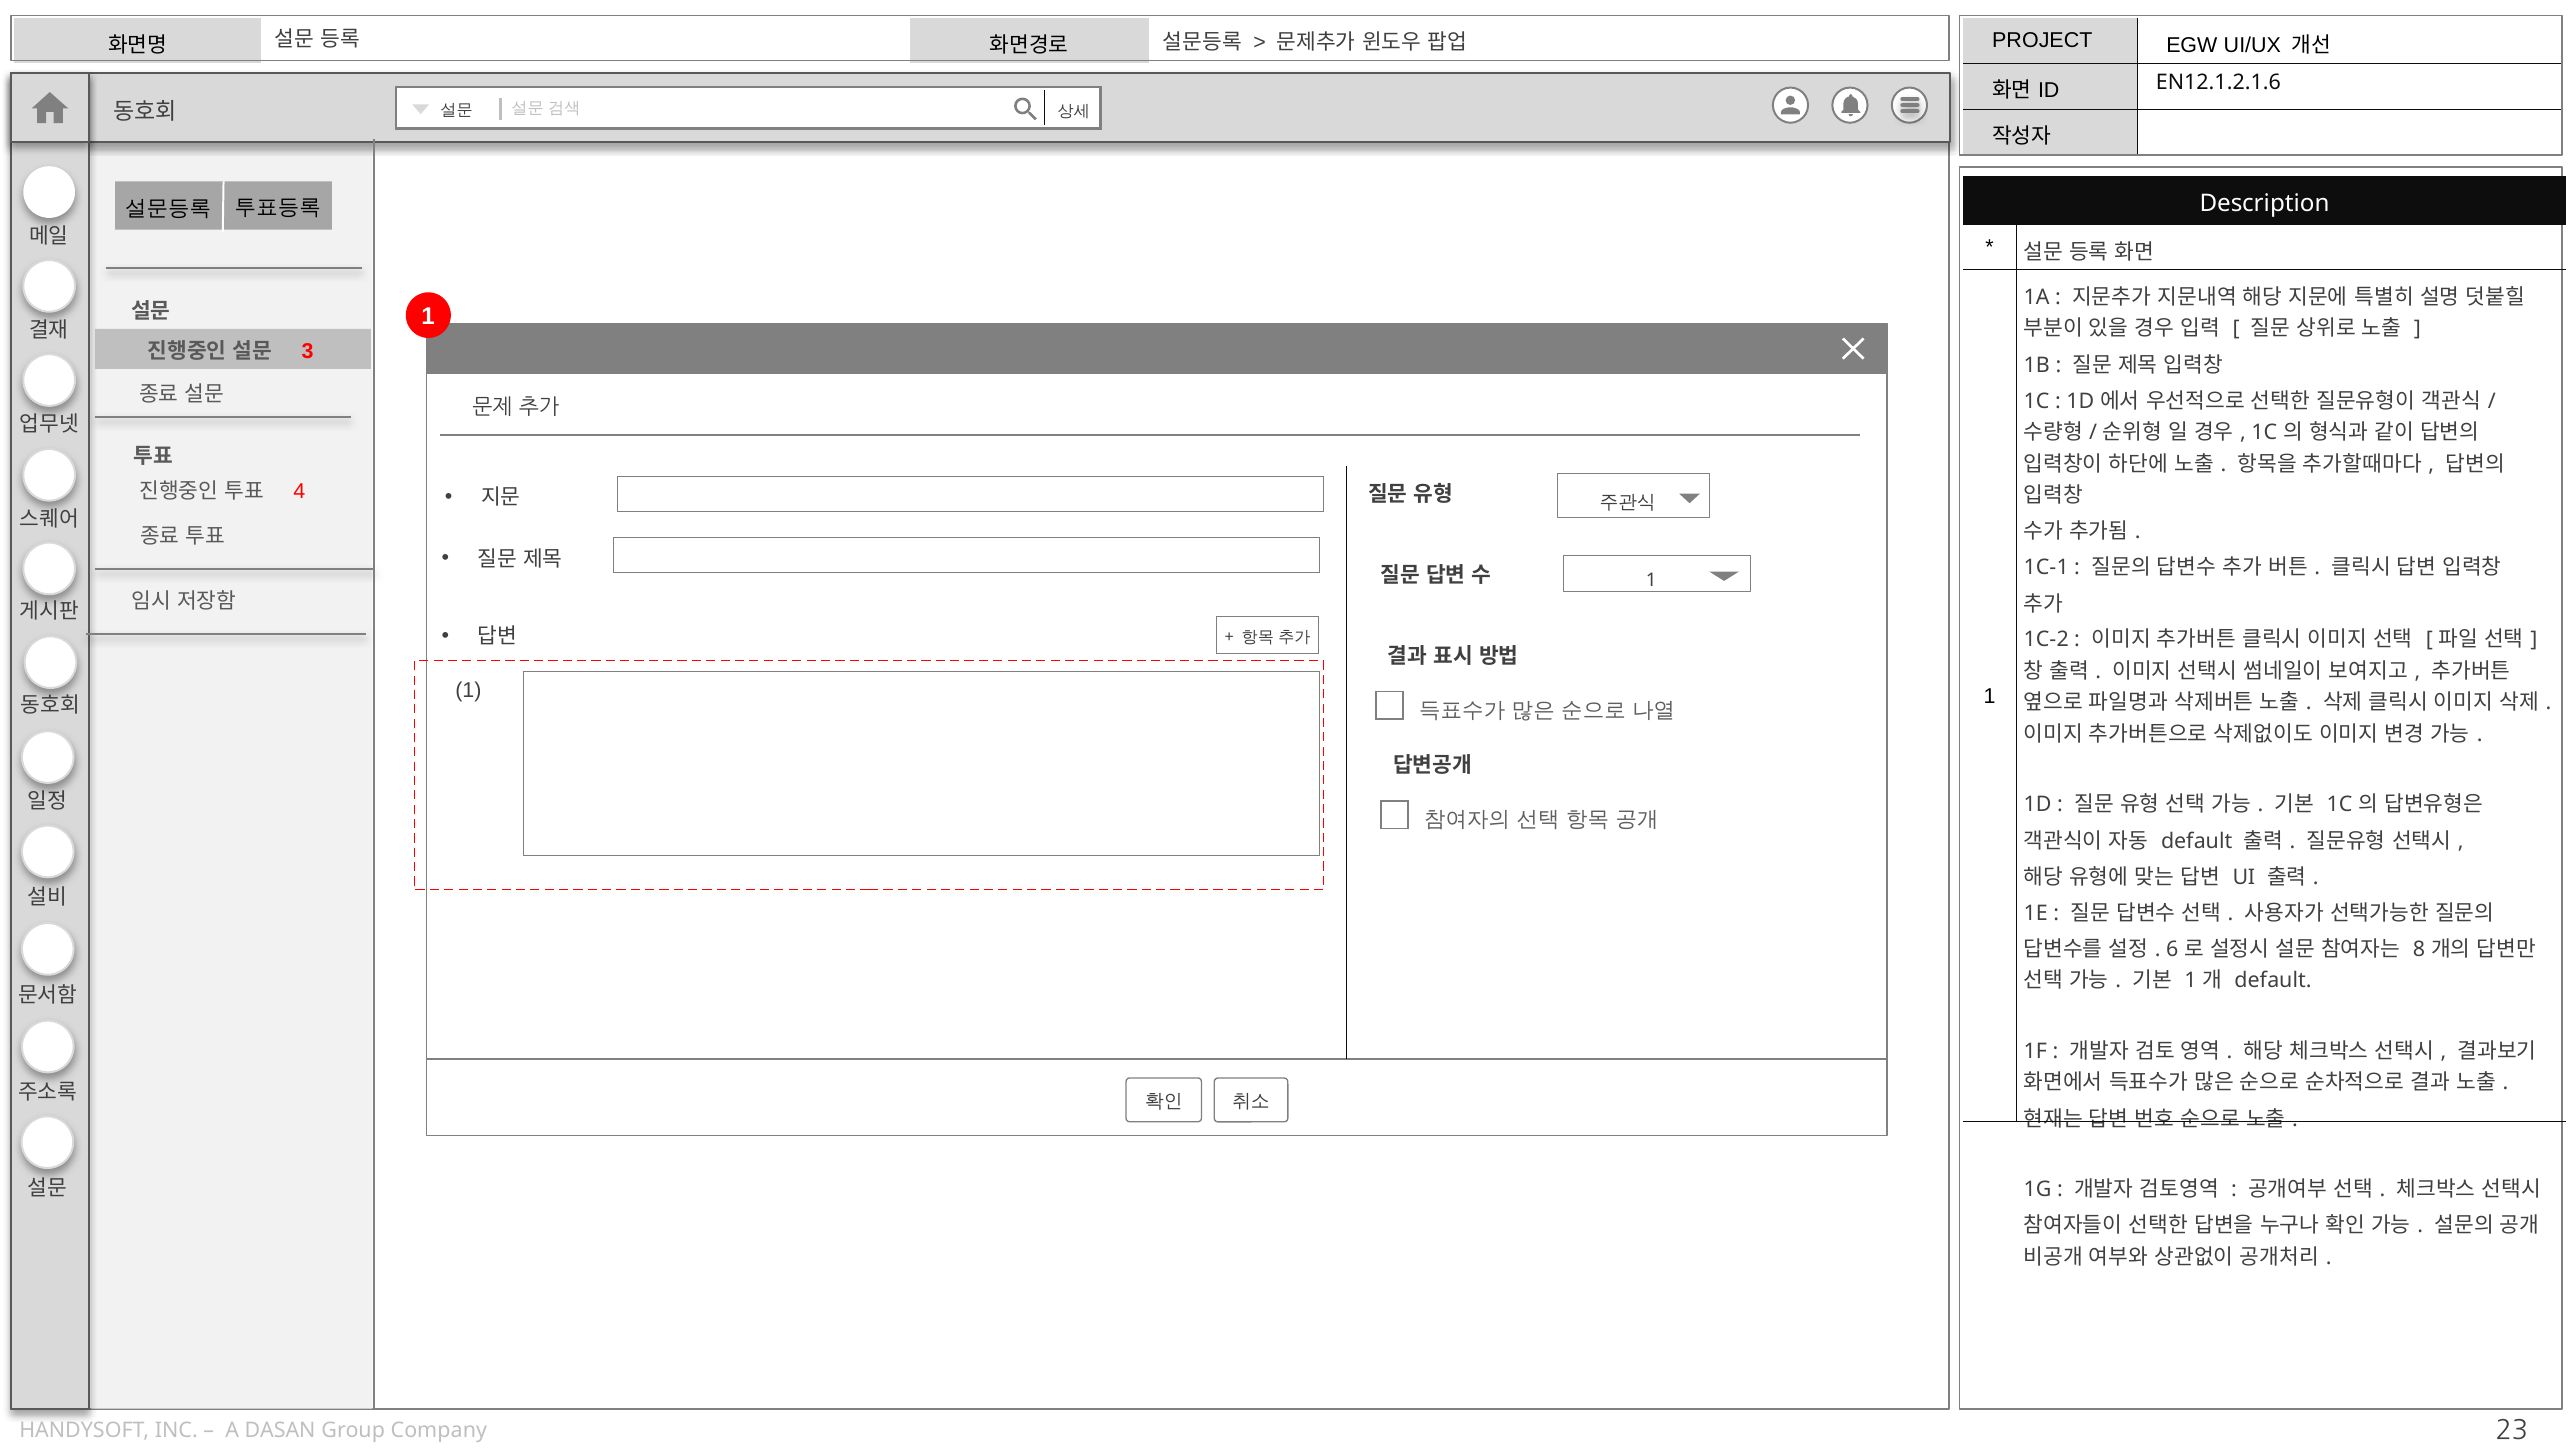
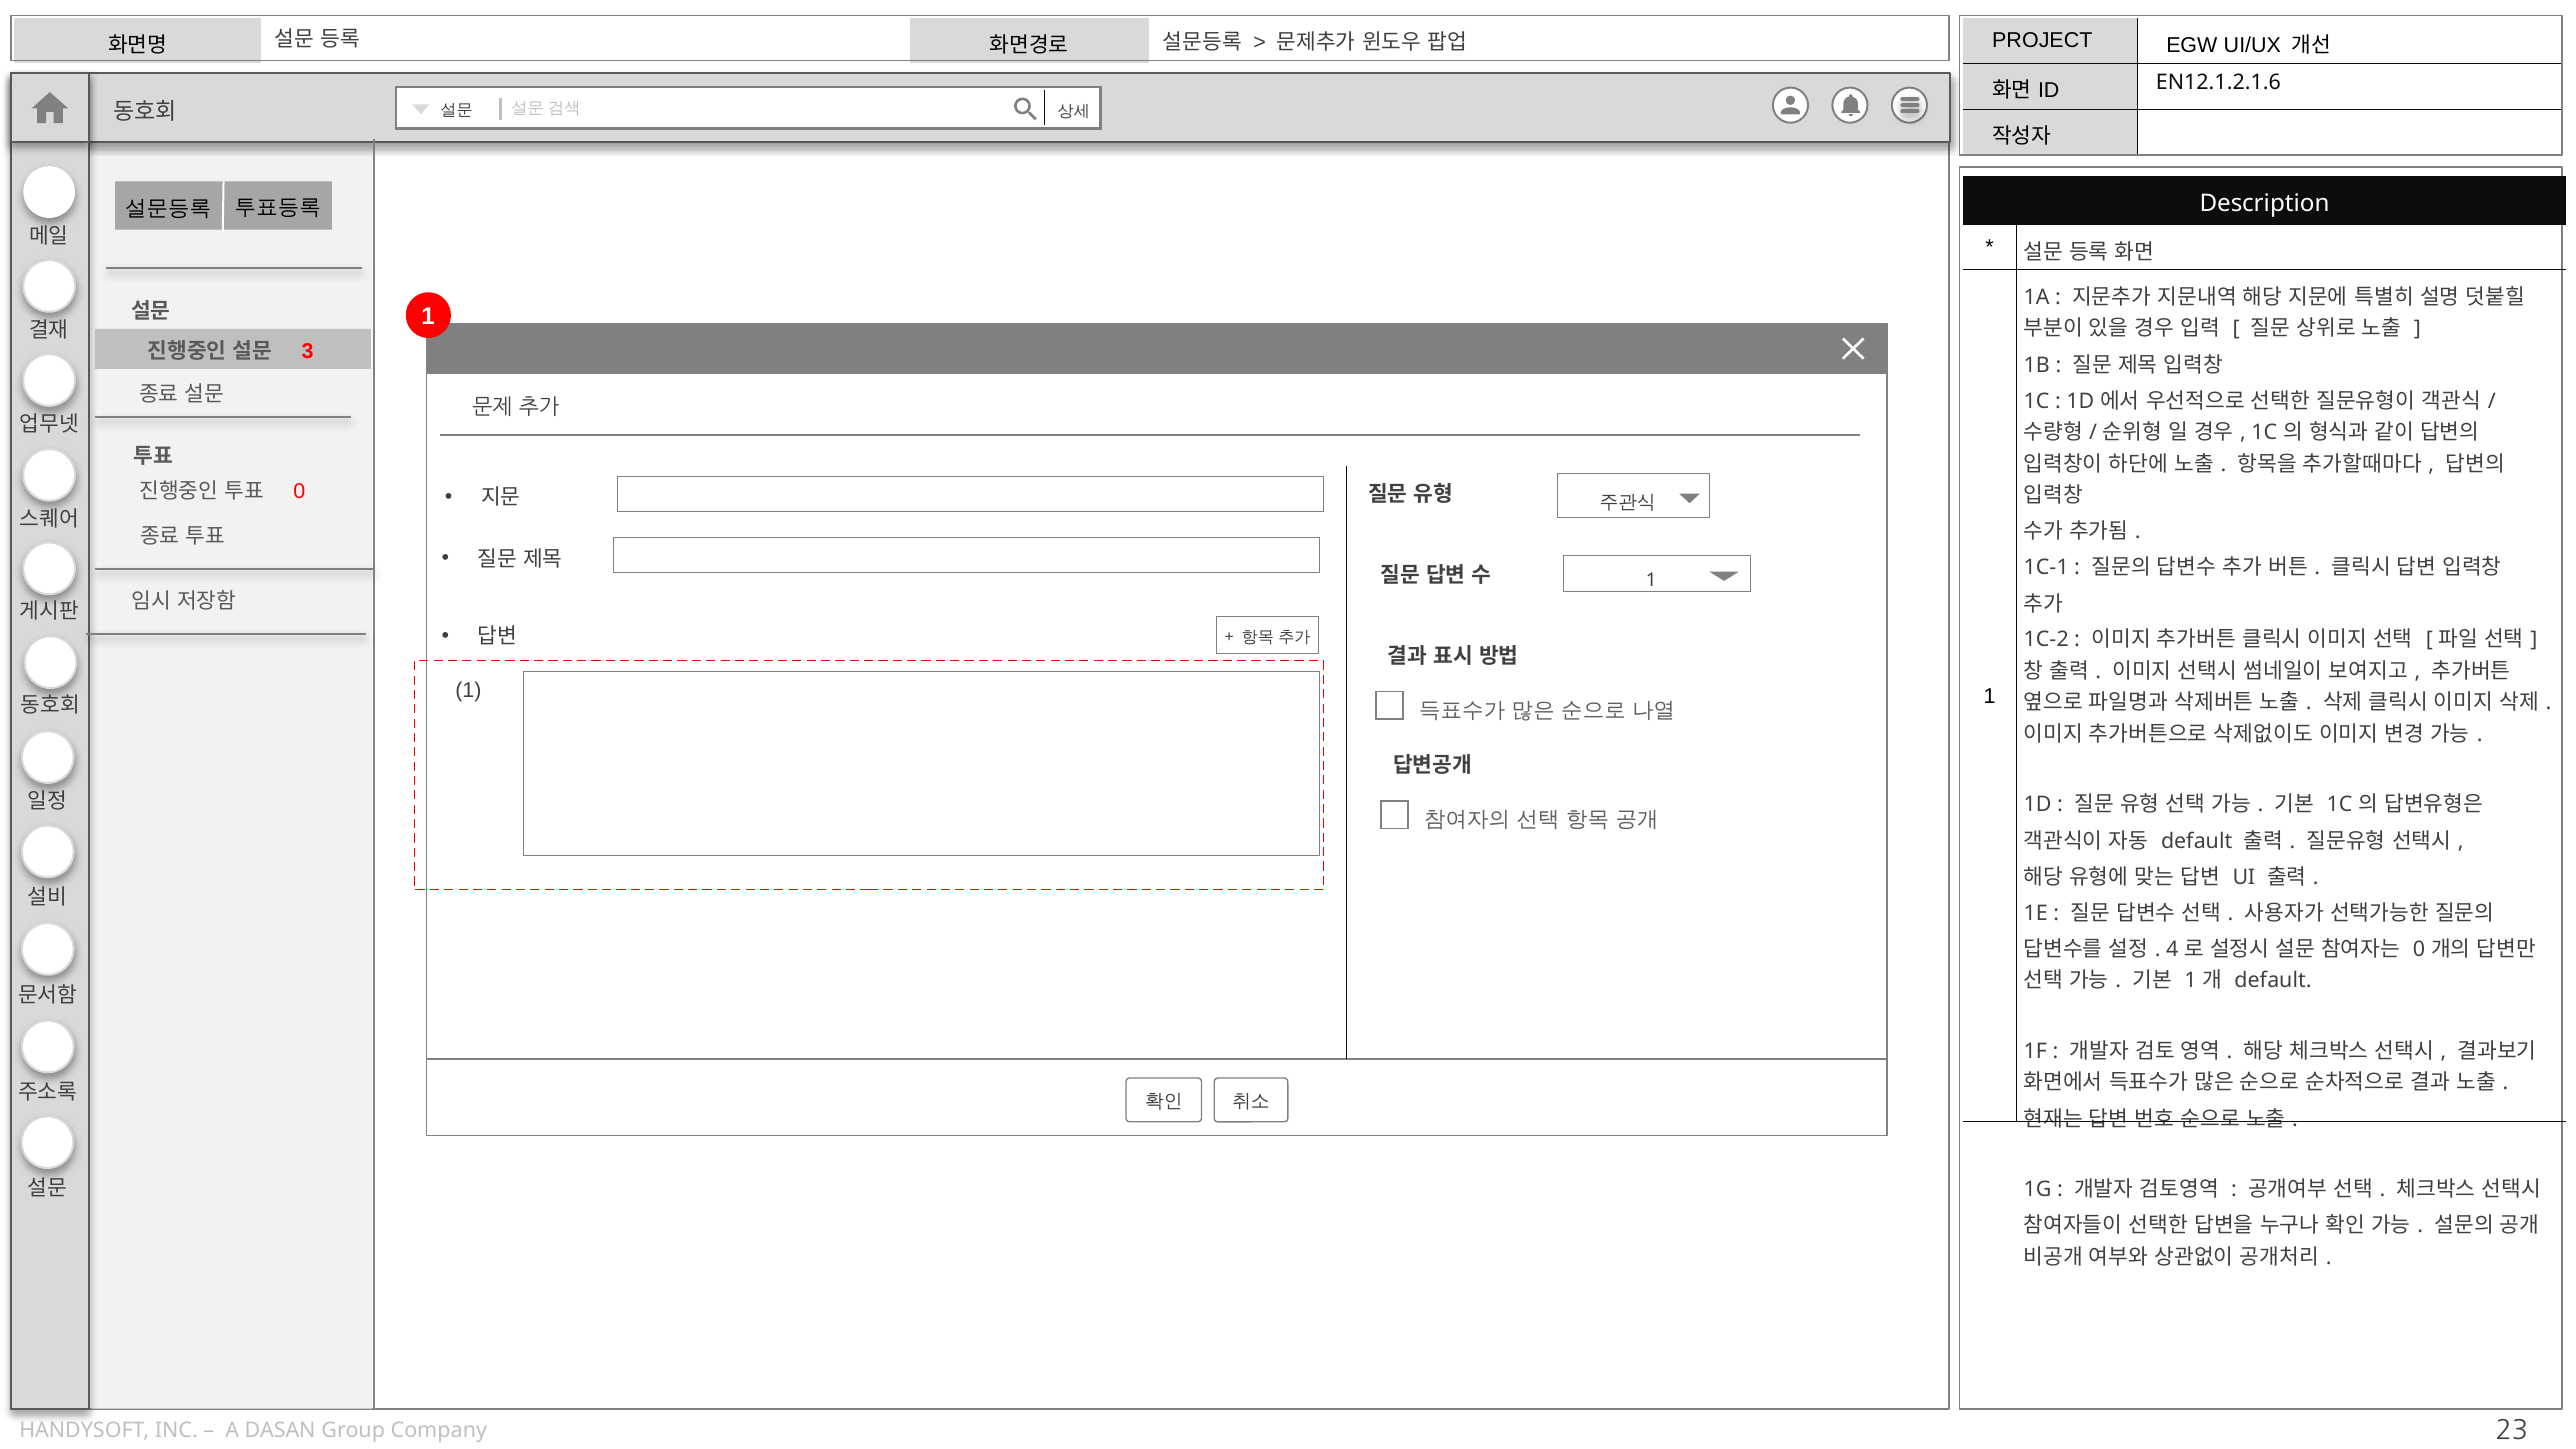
4 at (299, 492): 4 -> 0
6: 6 -> 4
8 at (2419, 949): 8 -> 0
